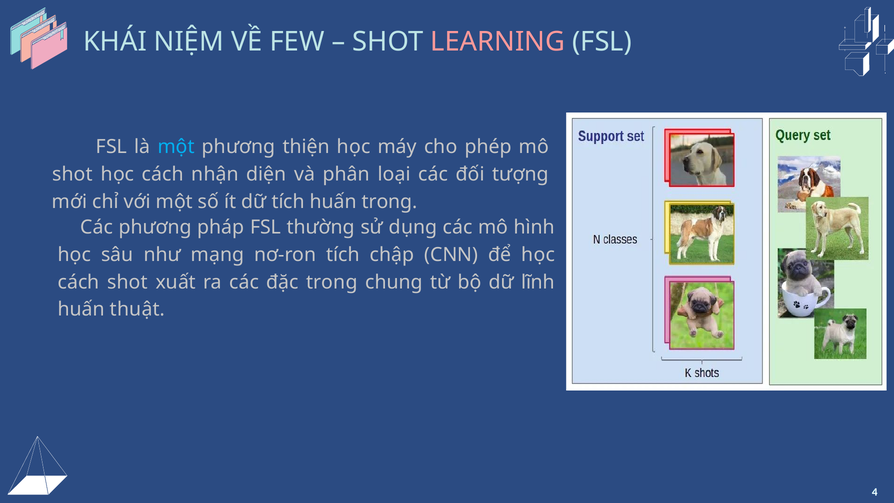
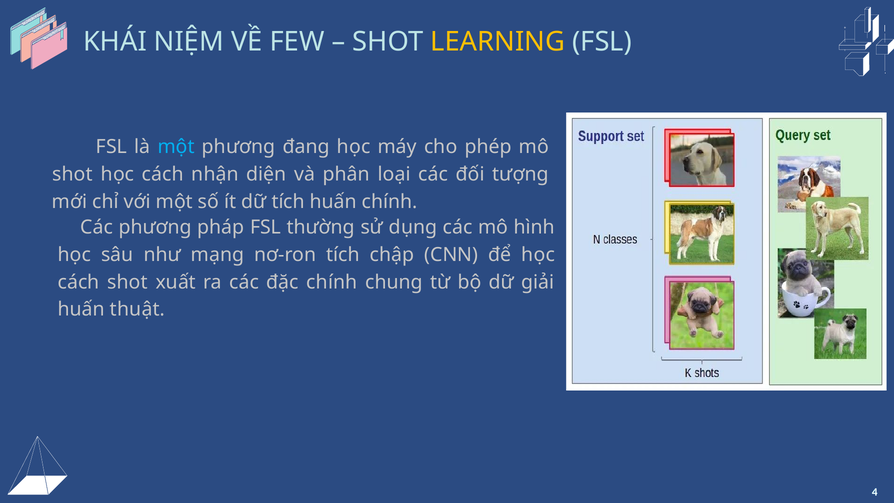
LEARNING colour: pink -> yellow
thiện: thiện -> đang
huấn trong: trong -> chính
đặc trong: trong -> chính
lĩnh: lĩnh -> giải
